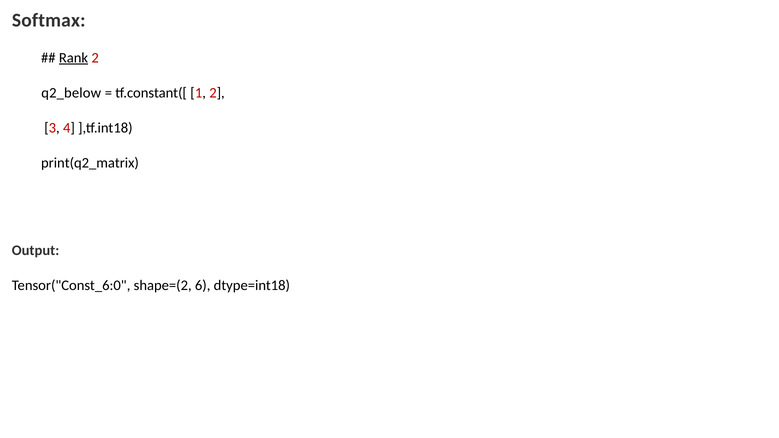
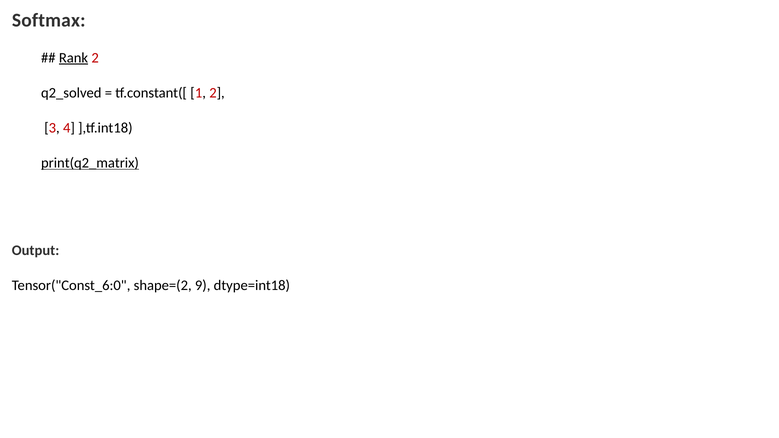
q2_below: q2_below -> q2_solved
print(q2_matrix underline: none -> present
6: 6 -> 9
